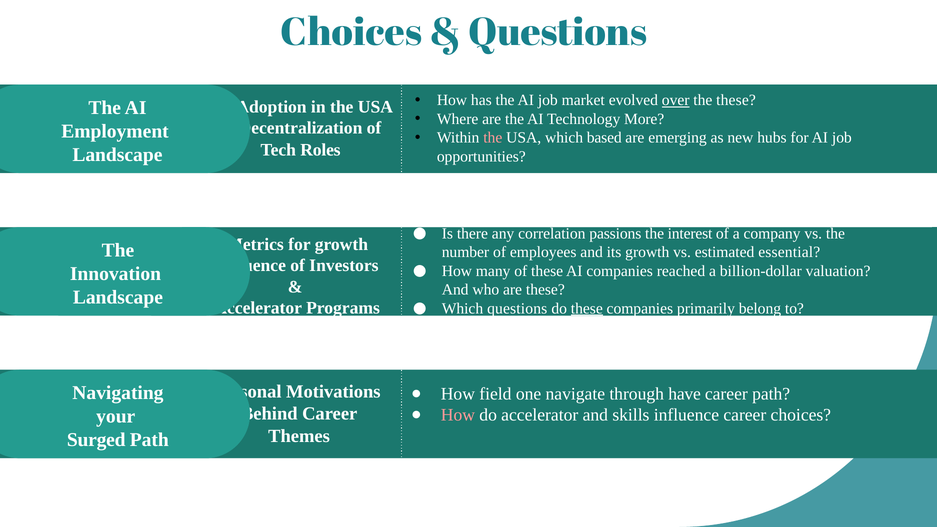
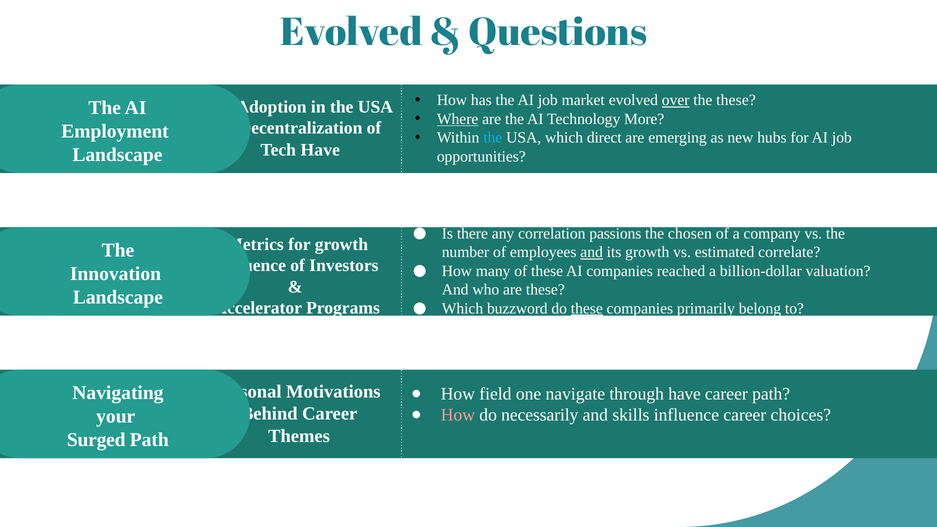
Choices at (351, 33): Choices -> Evolved
Where underline: none -> present
the at (493, 138) colour: pink -> light blue
based: based -> direct
Tech Roles: Roles -> Have
interest: interest -> chosen
and at (592, 252) underline: none -> present
essential: essential -> correlate
Which questions: questions -> buzzword
do accelerator: accelerator -> necessarily
